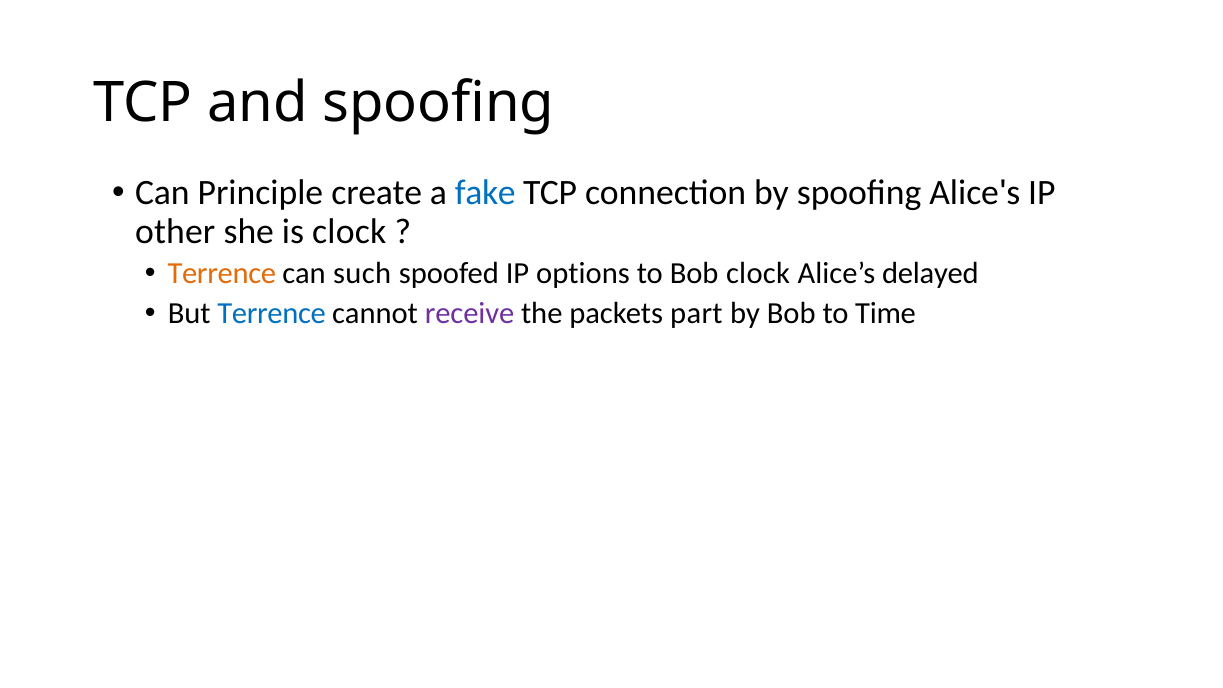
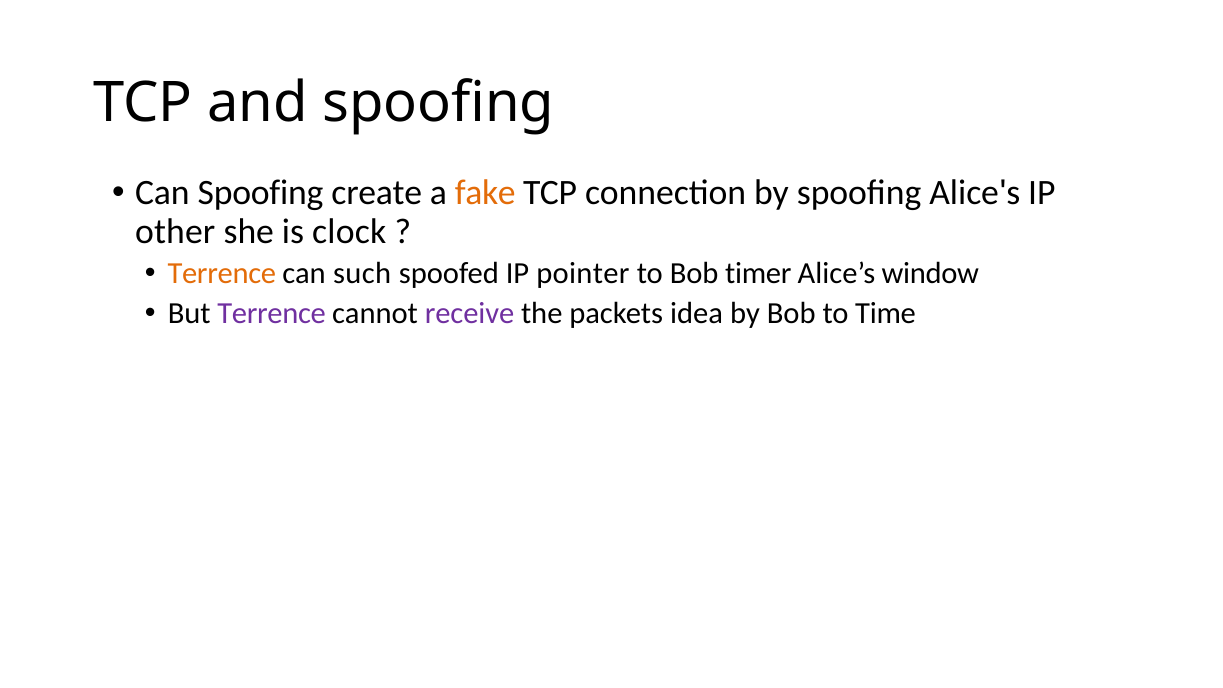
Can Principle: Principle -> Spoofing
fake colour: blue -> orange
options: options -> pointer
Bob clock: clock -> timer
delayed: delayed -> window
Terrence at (272, 313) colour: blue -> purple
part: part -> idea
